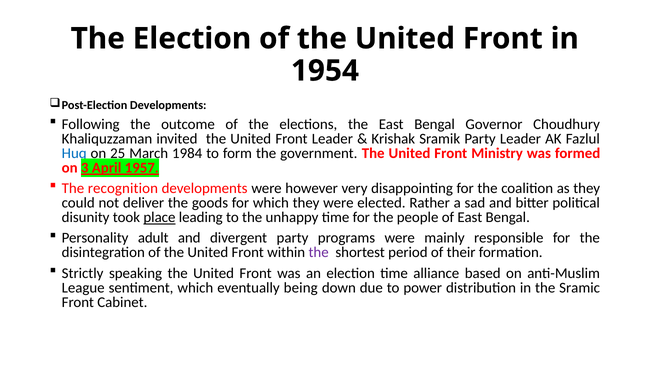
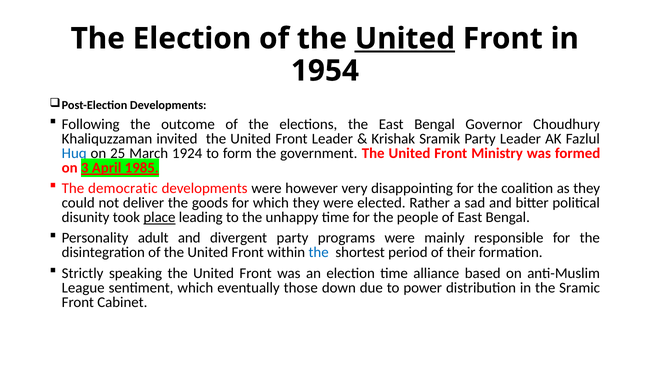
United at (405, 39) underline: none -> present
1984: 1984 -> 1924
1957: 1957 -> 1985
recognition: recognition -> democratic
the at (319, 252) colour: purple -> blue
being: being -> those
